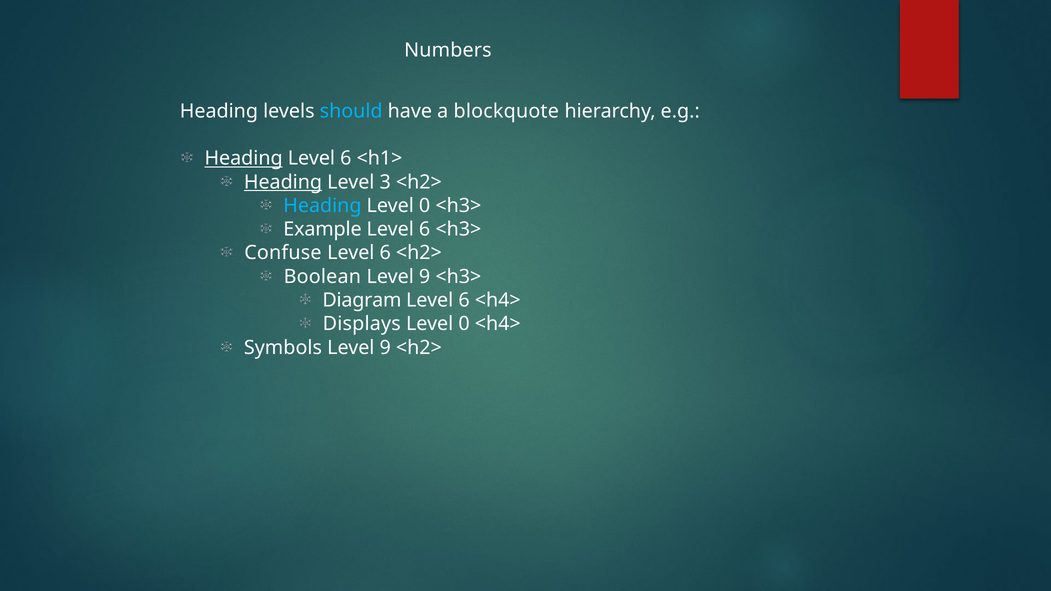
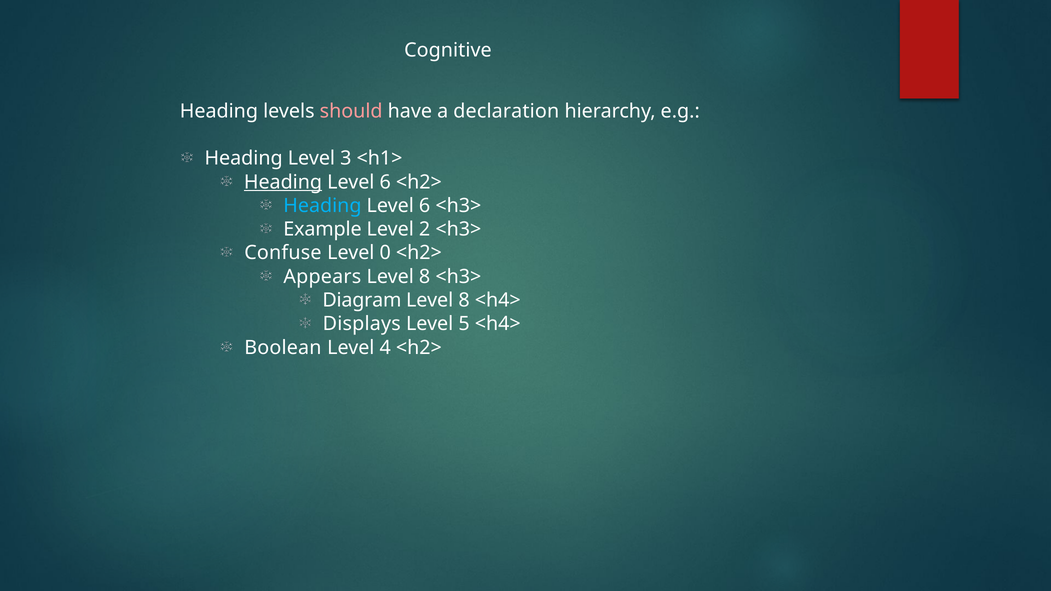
Numbers: Numbers -> Cognitive
should colour: light blue -> pink
blockquote: blockquote -> declaration
Heading at (244, 158) underline: present -> none
6 at (346, 158): 6 -> 3
3 at (385, 182): 3 -> 6
0 at (425, 206): 0 -> 6
6 at (425, 229): 6 -> 2
6 at (385, 253): 6 -> 0
Boolean: Boolean -> Appears
9 at (425, 277): 9 -> 8
6 at (464, 300): 6 -> 8
0 at (464, 324): 0 -> 5
Symbols: Symbols -> Boolean
9 at (385, 348): 9 -> 4
